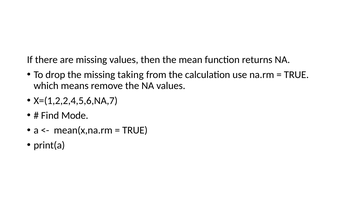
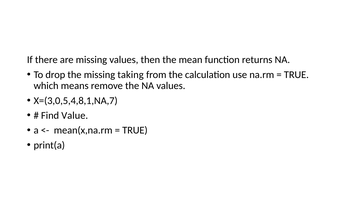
X=(1,2,2,4,5,6,NA,7: X=(1,2,2,4,5,6,NA,7 -> X=(3,0,5,4,8,1,NA,7
Mode: Mode -> Value
